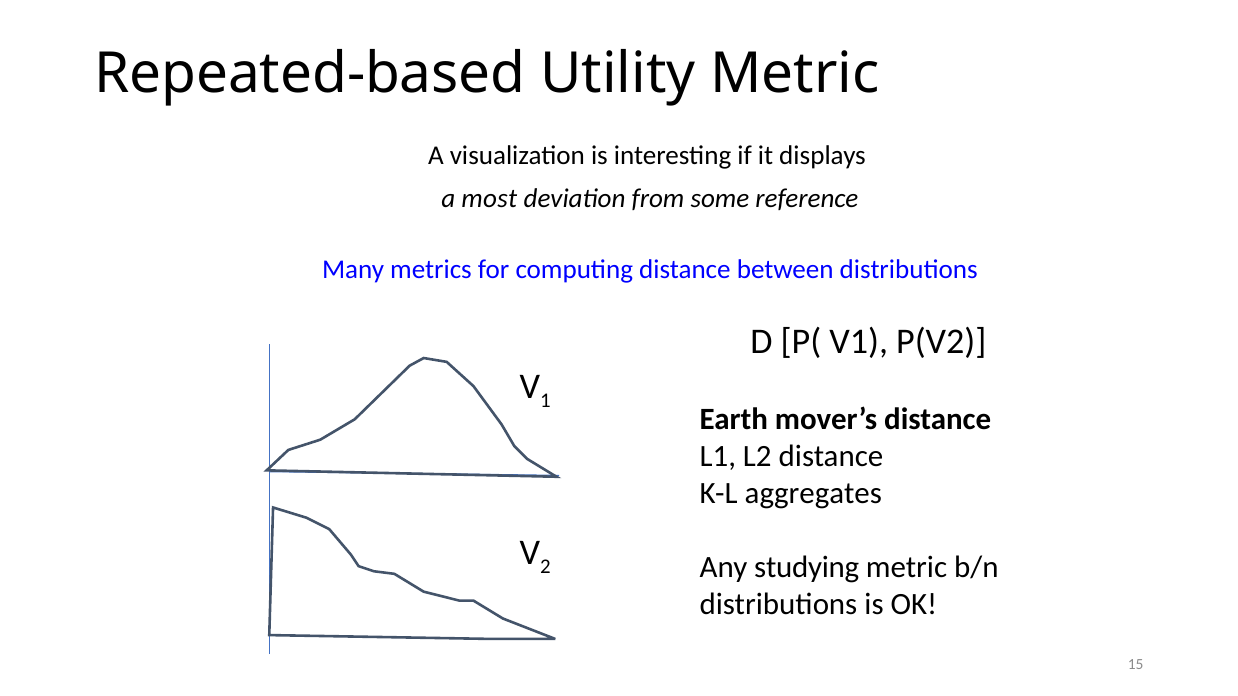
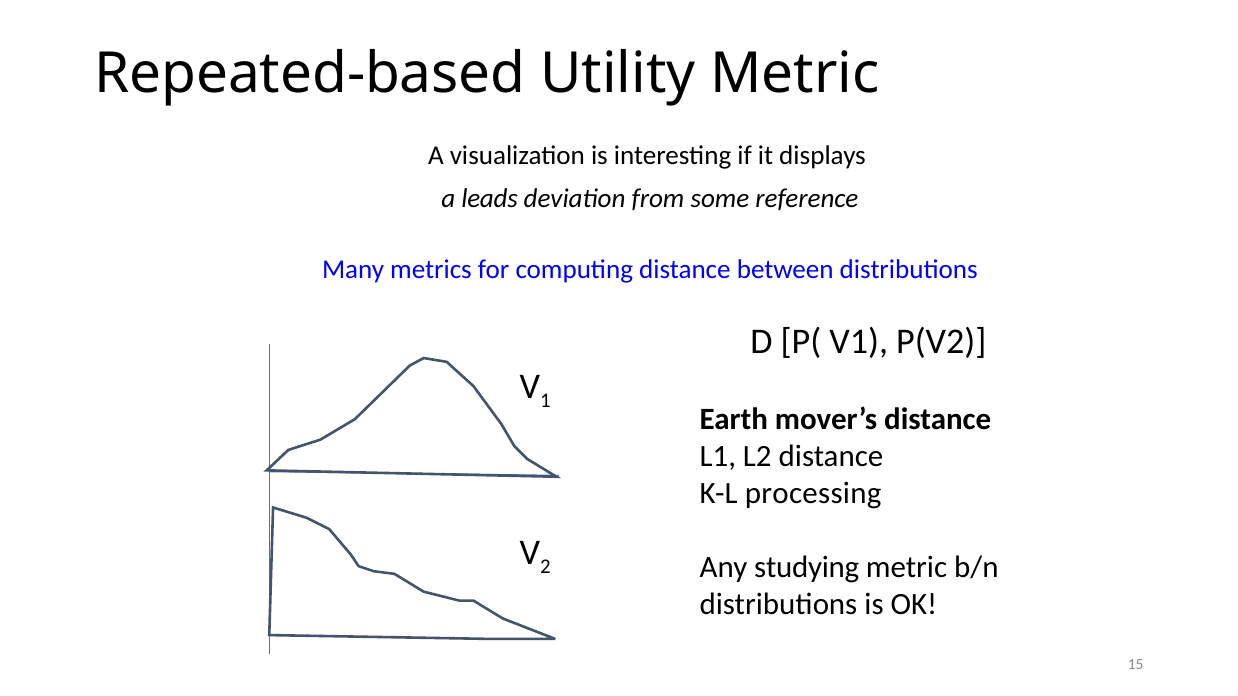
most: most -> leads
aggregates: aggregates -> processing
